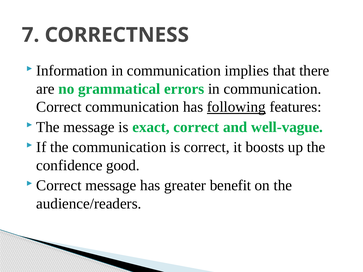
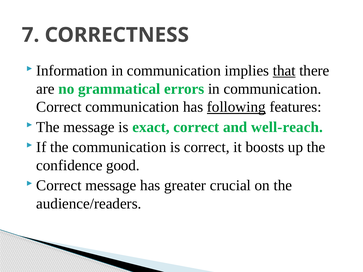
that underline: none -> present
well-vague: well-vague -> well-reach
benefit: benefit -> crucial
